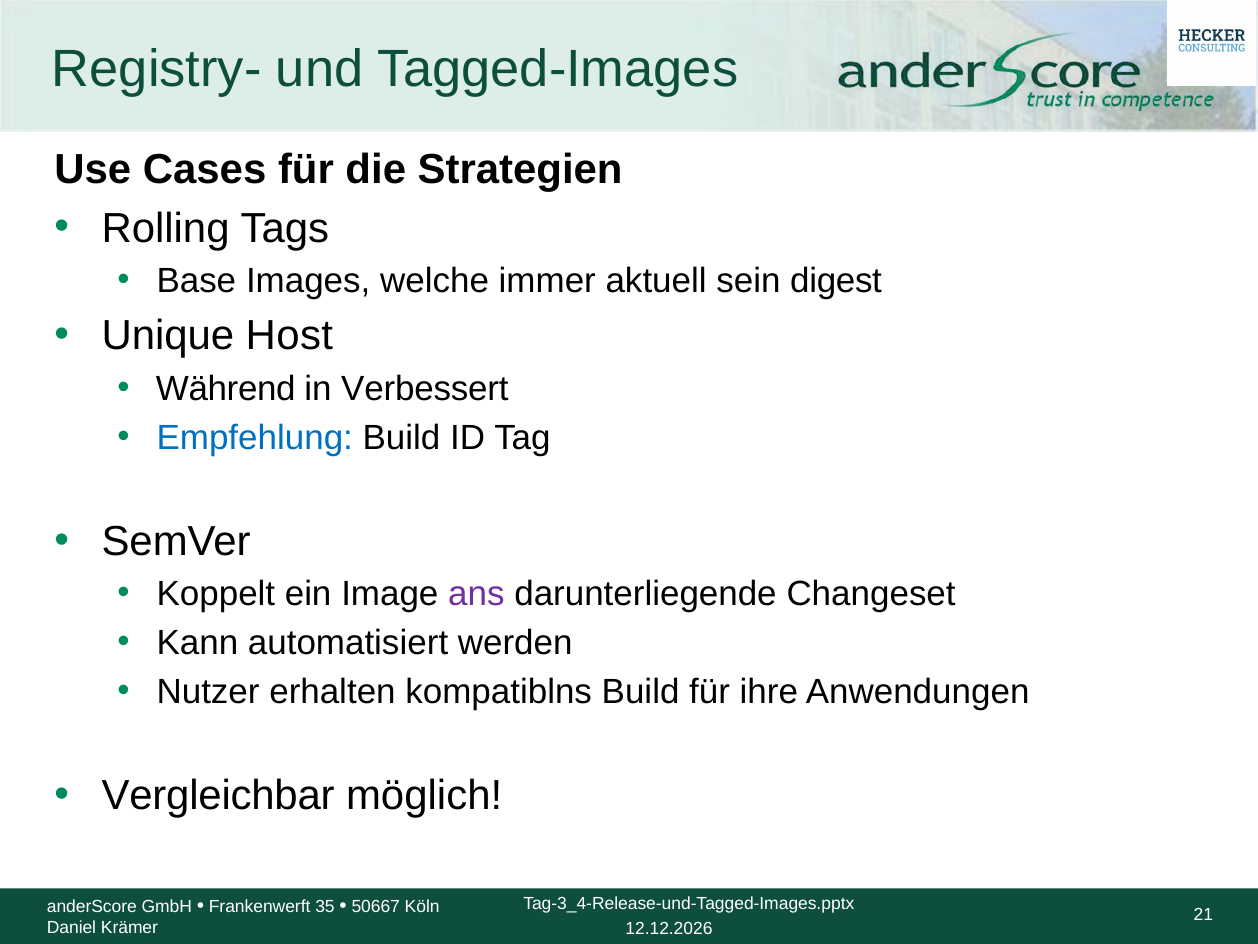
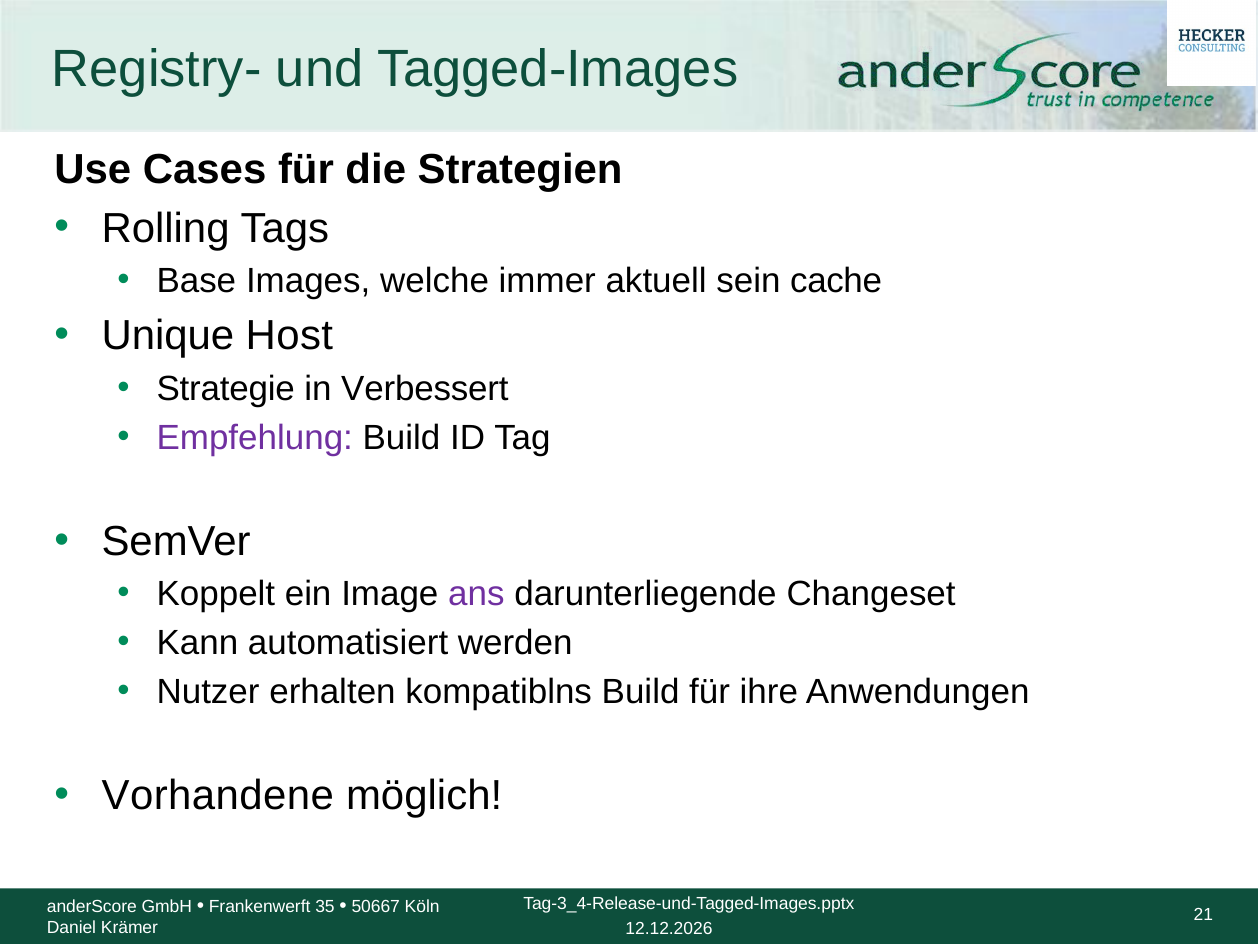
digest: digest -> cache
Während: Während -> Strategie
Empfehlung colour: blue -> purple
Vergleichbar: Vergleichbar -> Vorhandene
